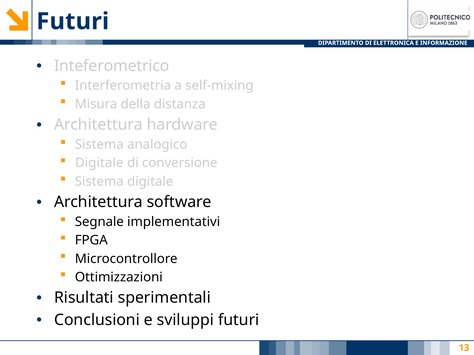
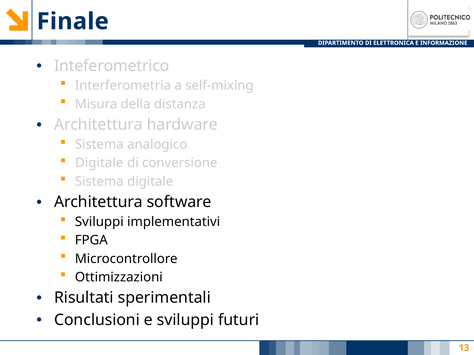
Futuri at (73, 21): Futuri -> Finale
Segnale at (99, 222): Segnale -> Sviluppi
